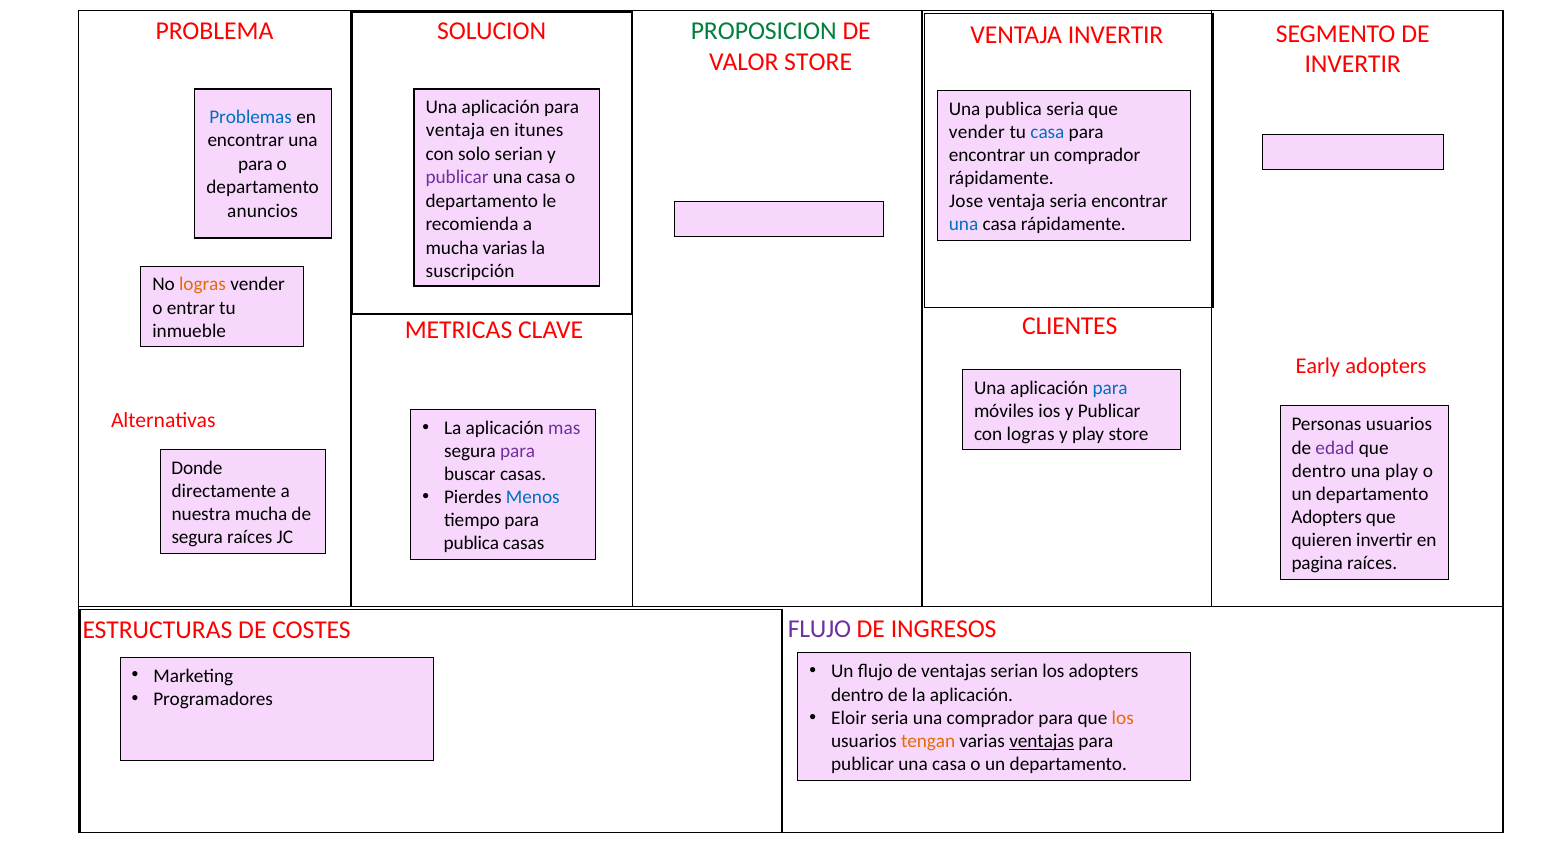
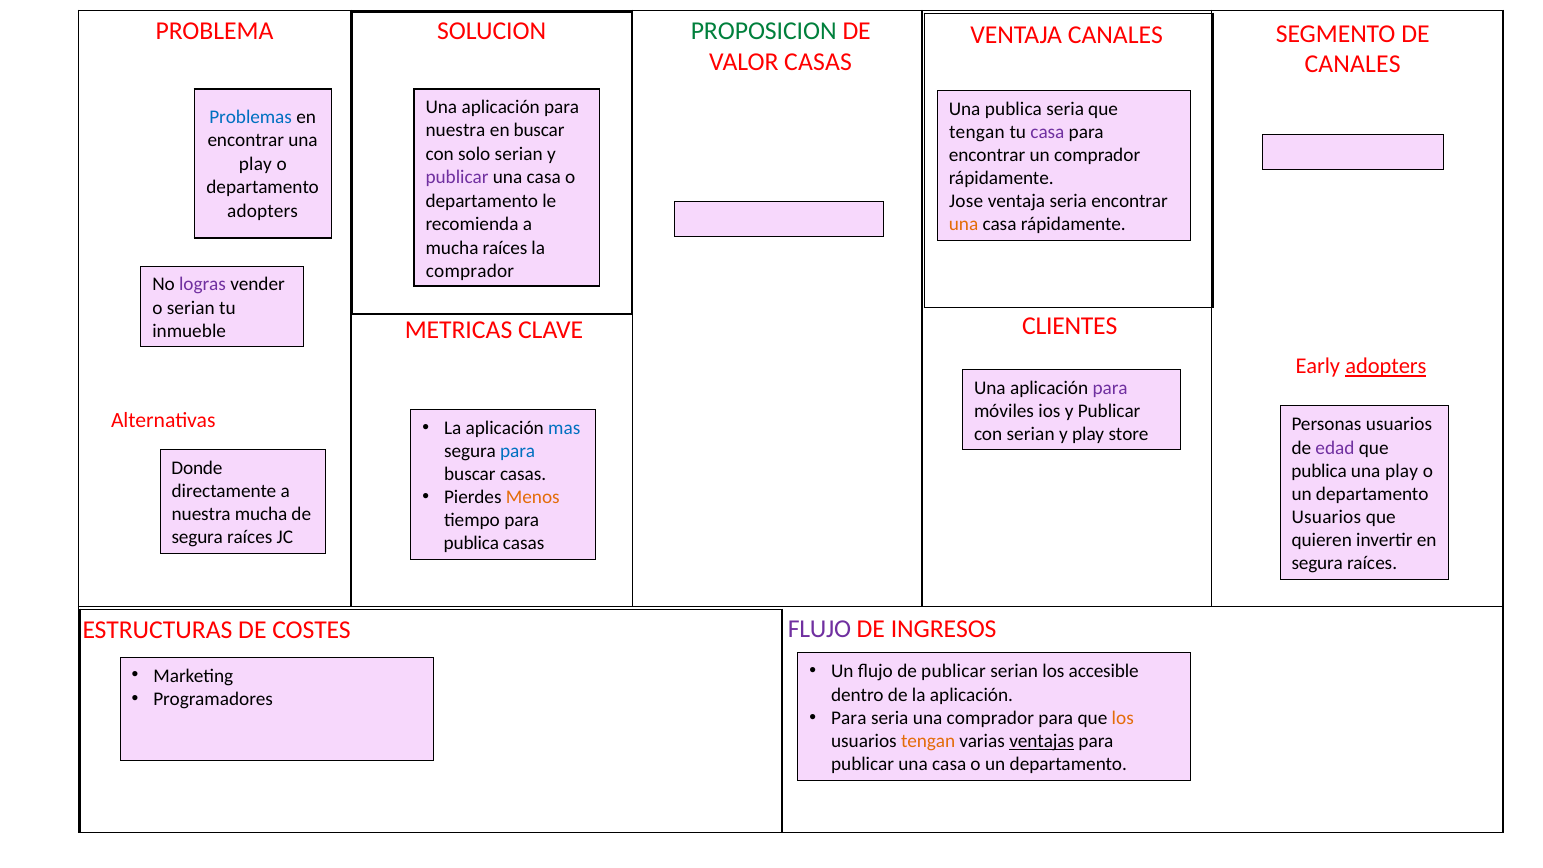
VENTAJA INVERTIR: INVERTIR -> CANALES
VALOR STORE: STORE -> CASAS
INVERTIR at (1353, 64): INVERTIR -> CANALES
ventaja at (455, 130): ventaja -> nuestra
en itunes: itunes -> buscar
vender at (977, 132): vender -> tengan
casa at (1047, 132) colour: blue -> purple
para at (256, 164): para -> play
anuncios at (263, 211): anuncios -> adopters
una at (964, 225) colour: blue -> orange
mucha varias: varias -> raíces
suscripción at (470, 271): suscripción -> comprador
logras at (203, 285) colour: orange -> purple
o entrar: entrar -> serian
adopters at (1386, 366) underline: none -> present
para at (1110, 388) colour: blue -> purple
mas colour: purple -> blue
con logras: logras -> serian
para at (518, 451) colour: purple -> blue
dentro at (1319, 471): dentro -> publica
Menos colour: blue -> orange
Adopters at (1327, 517): Adopters -> Usuarios
pagina at (1317, 563): pagina -> segura
de ventajas: ventajas -> publicar
los adopters: adopters -> accesible
Eloir at (849, 718): Eloir -> Para
